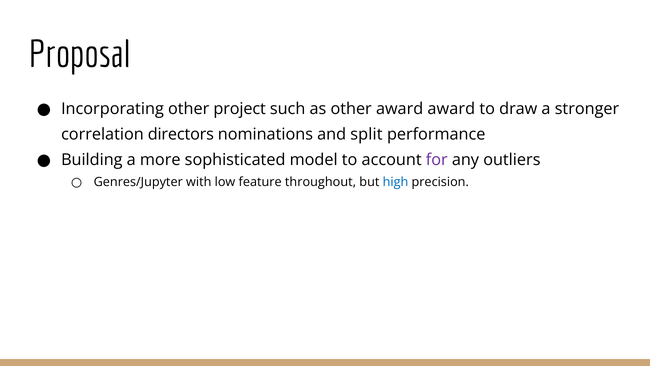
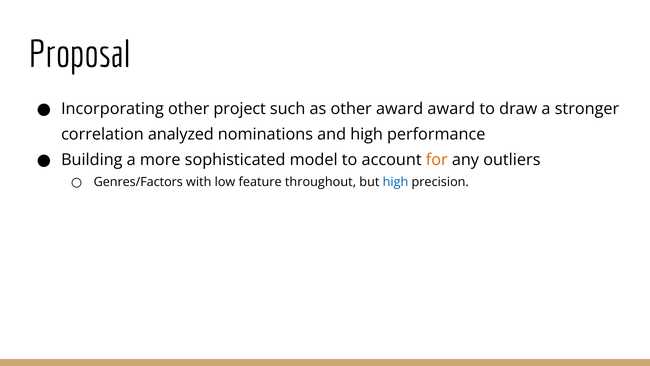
directors: directors -> analyzed
and split: split -> high
for colour: purple -> orange
Genres/Jupyter: Genres/Jupyter -> Genres/Factors
